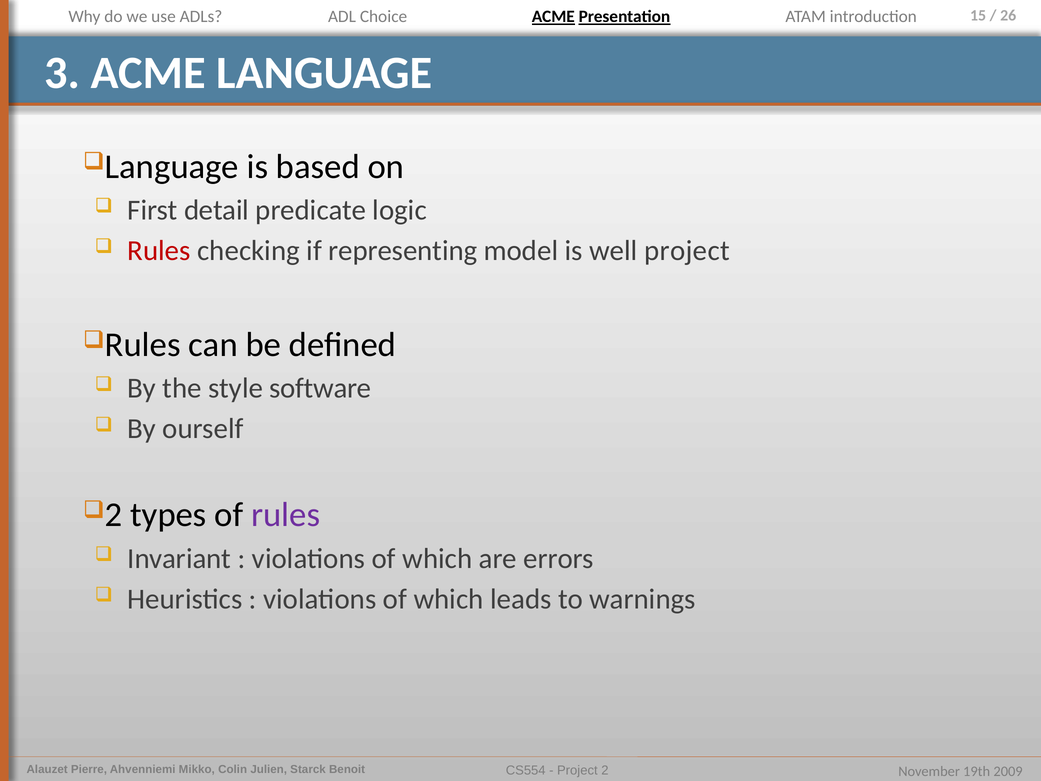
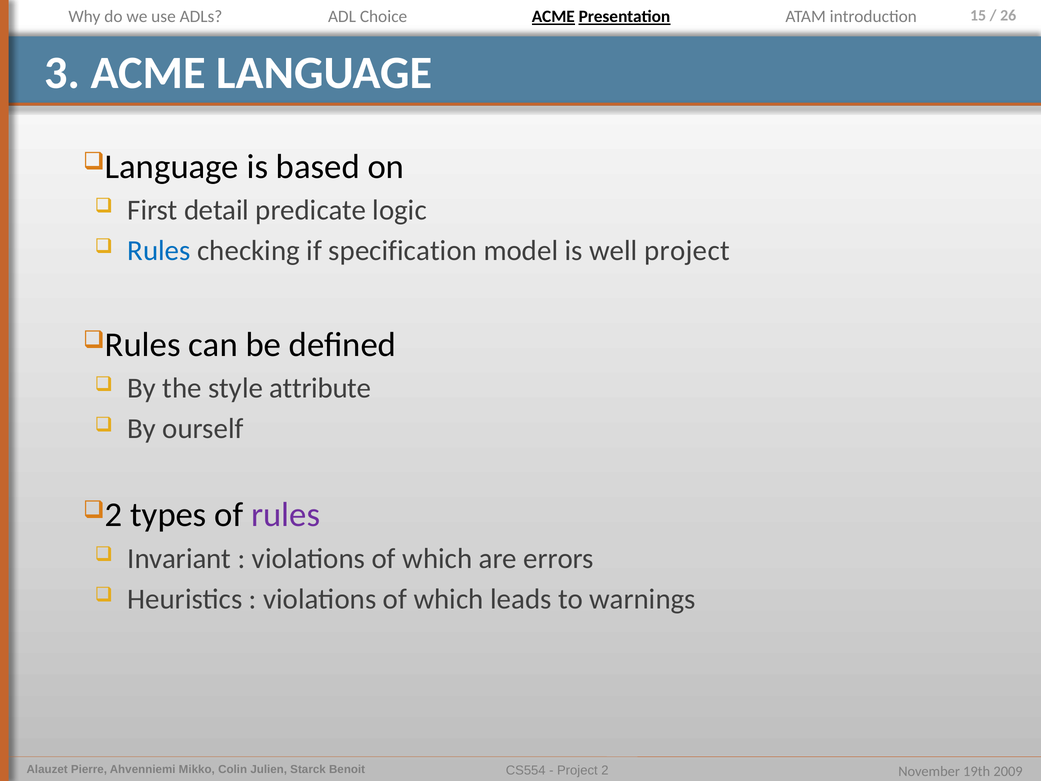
Rules at (159, 251) colour: red -> blue
representing: representing -> specification
software: software -> attribute
